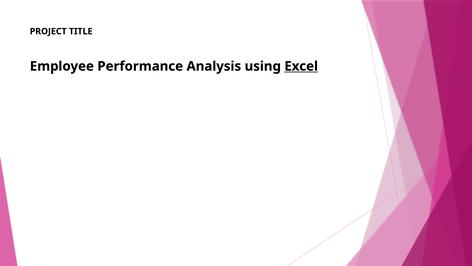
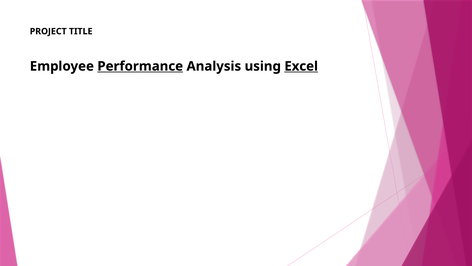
Performance underline: none -> present
